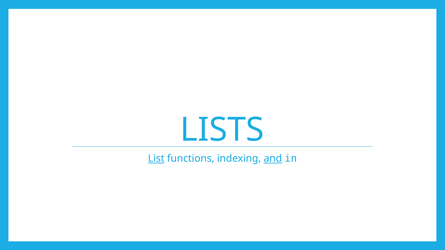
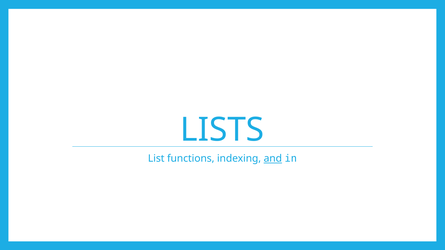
List underline: present -> none
